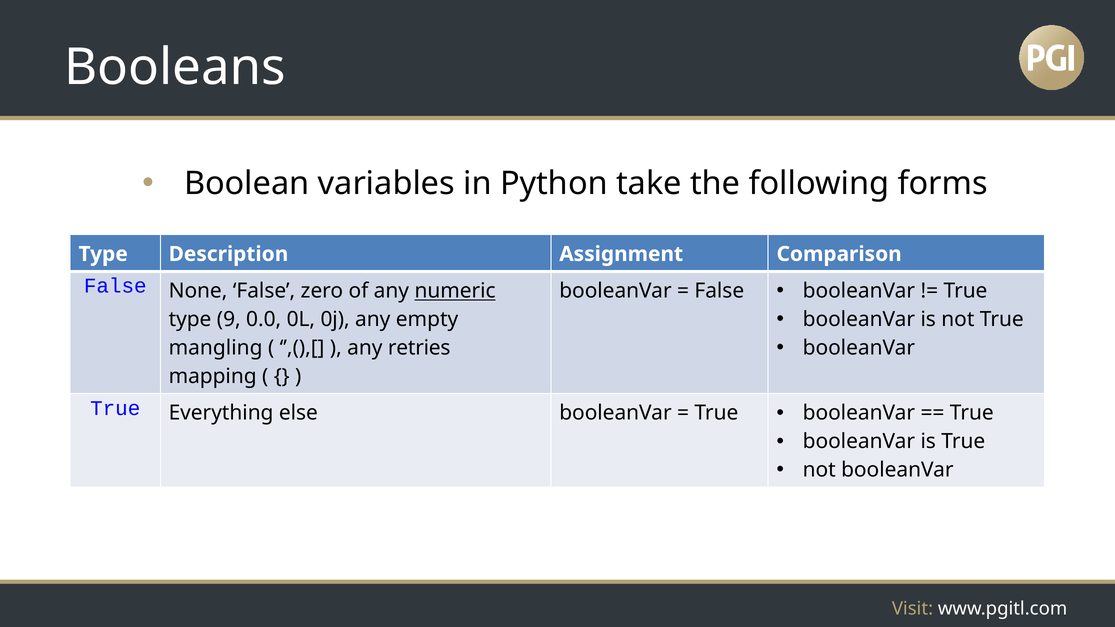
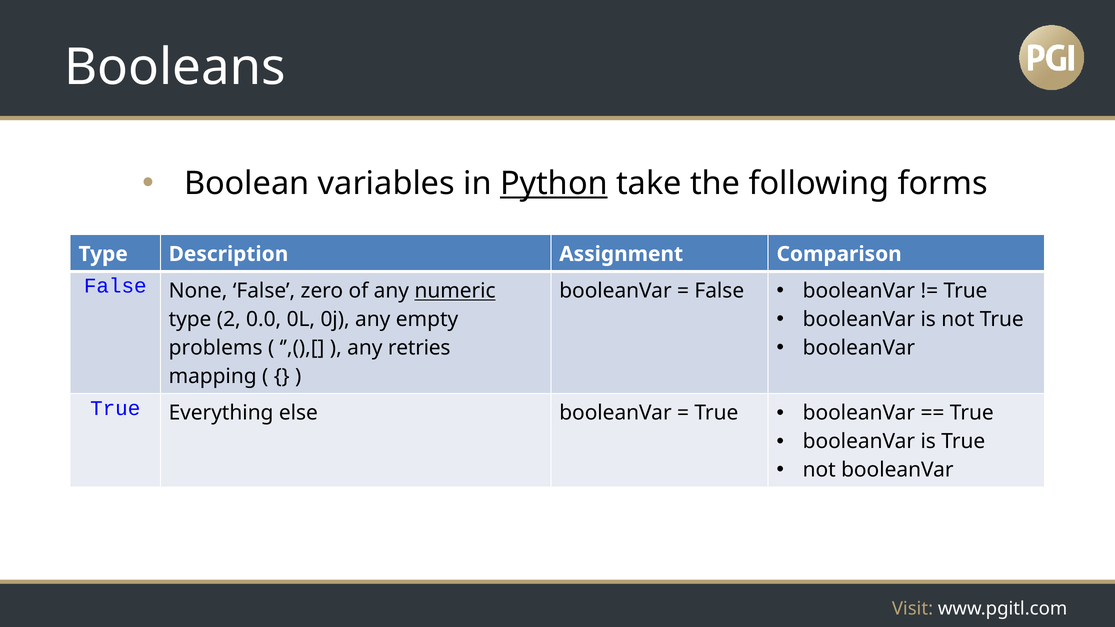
Python underline: none -> present
9: 9 -> 2
mangling: mangling -> problems
